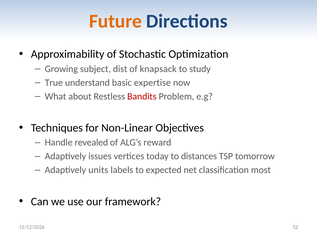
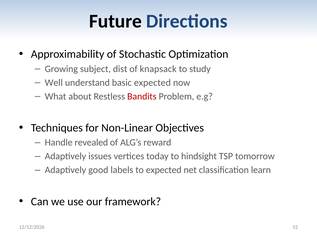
Future colour: orange -> black
True: True -> Well
basic expertise: expertise -> expected
distances: distances -> hindsight
units: units -> good
most: most -> learn
